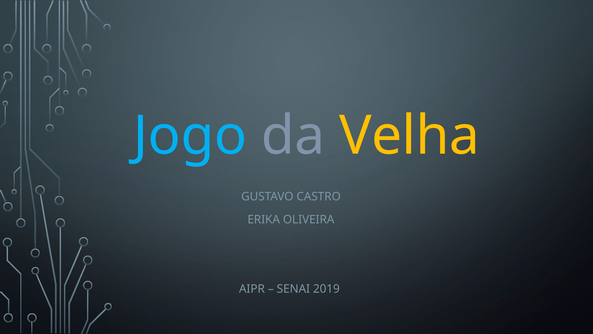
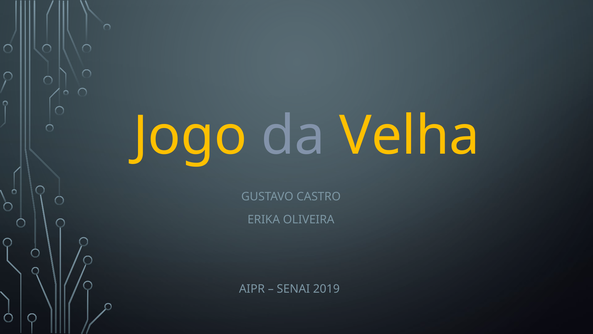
Jogo colour: light blue -> yellow
